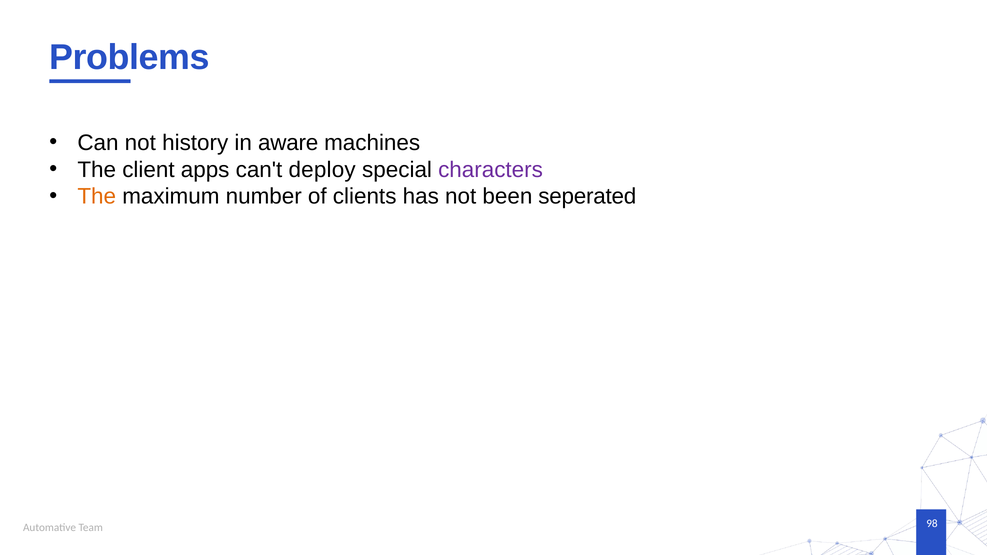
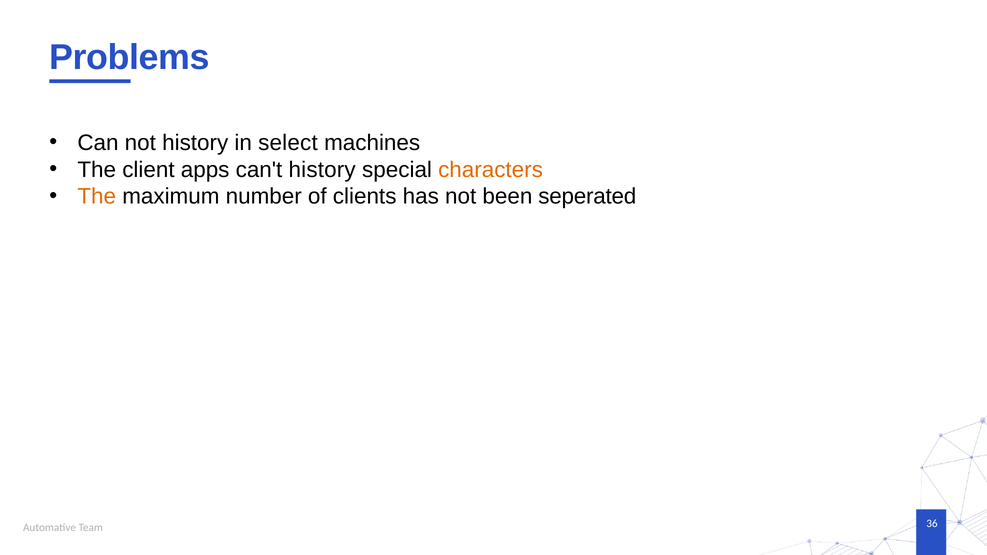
aware: aware -> select
can't deploy: deploy -> history
characters colour: purple -> orange
98: 98 -> 36
